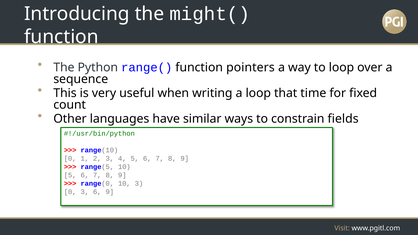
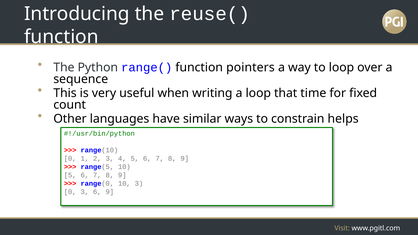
might(: might( -> reuse(
fields: fields -> helps
